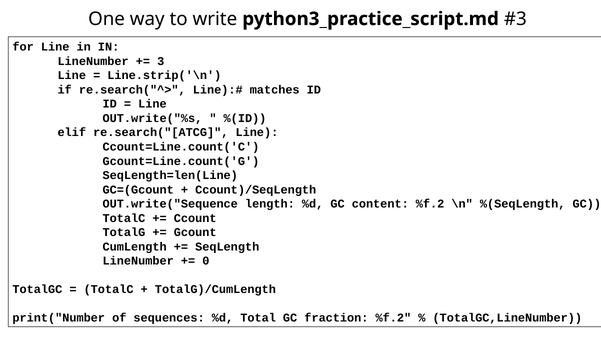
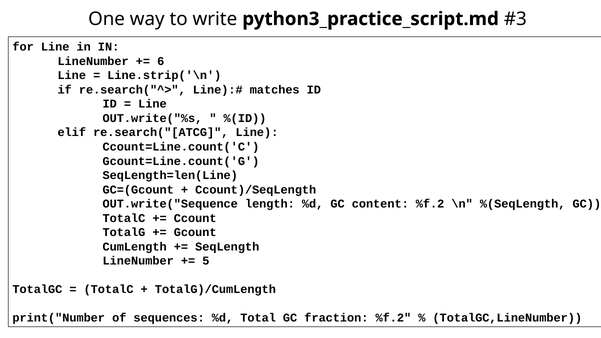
3: 3 -> 6
0: 0 -> 5
